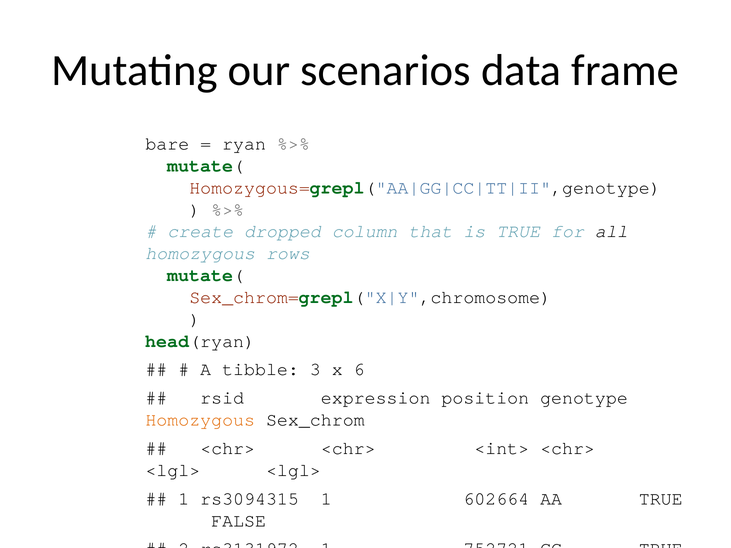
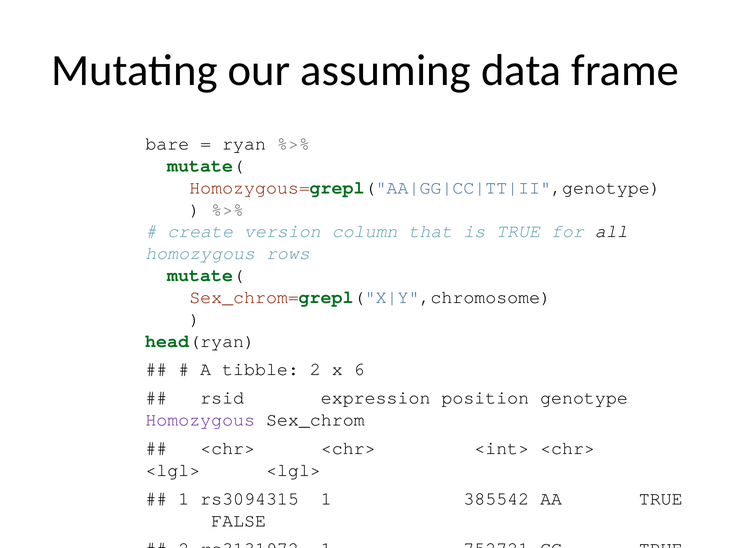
scenarios: scenarios -> assuming
dropped: dropped -> version
tibble 3: 3 -> 2
Homozygous at (200, 420) colour: orange -> purple
602664: 602664 -> 385542
